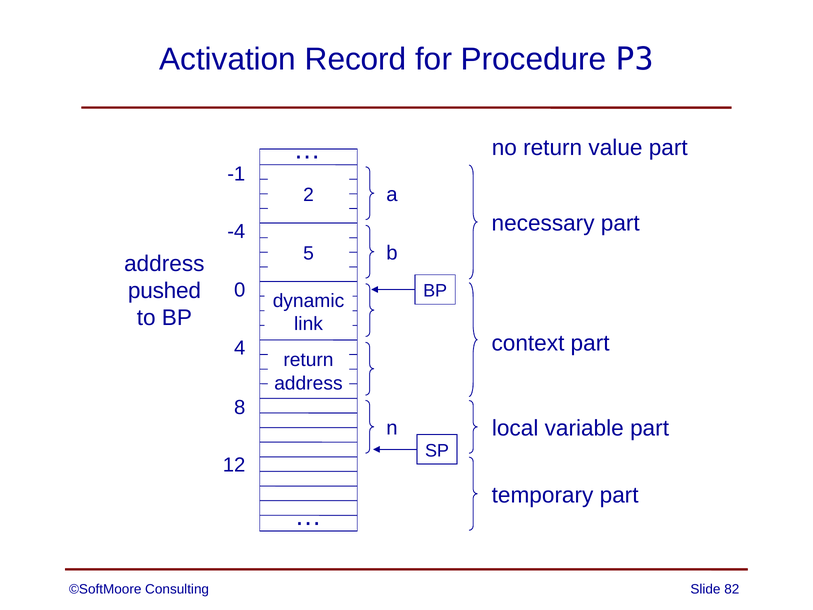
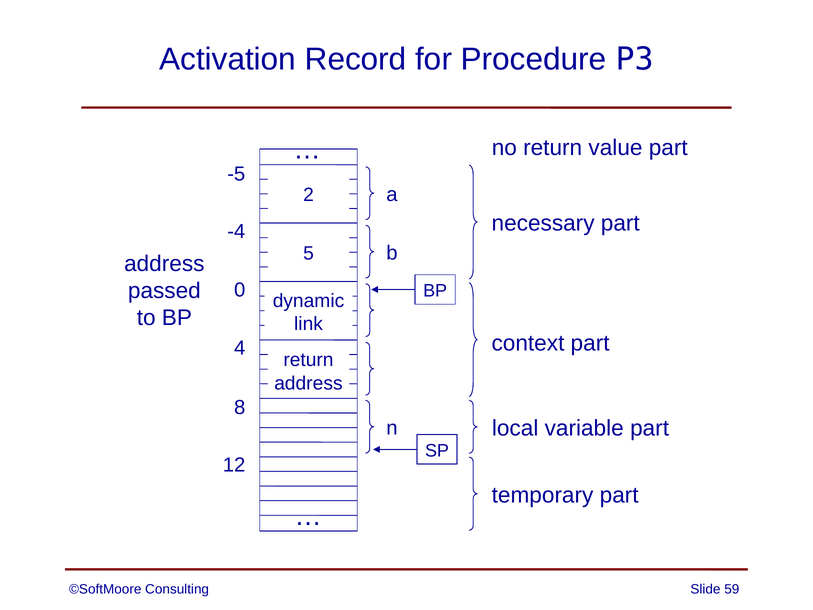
-1: -1 -> -5
pushed: pushed -> passed
82: 82 -> 59
